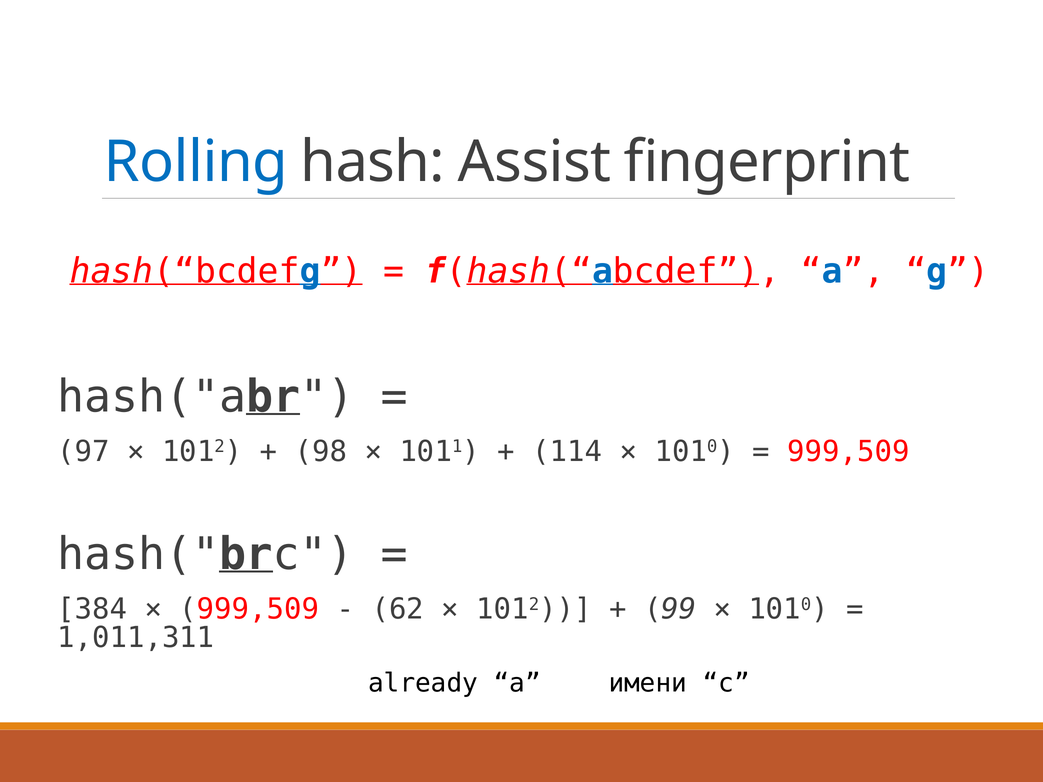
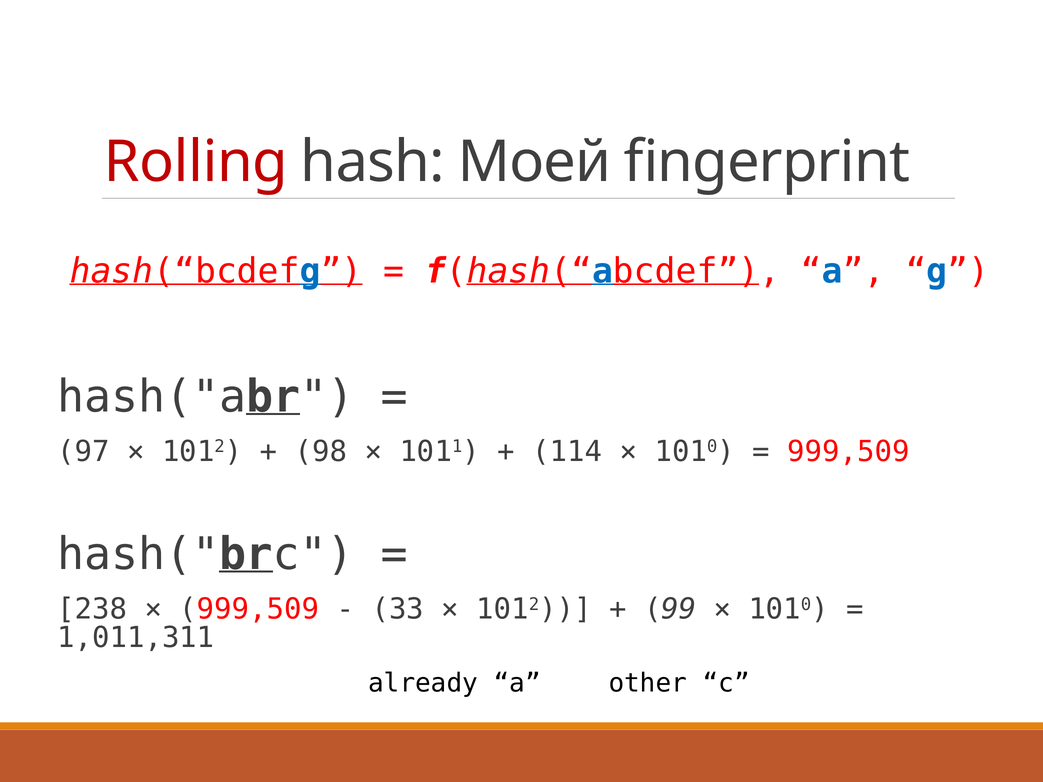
Rolling colour: blue -> red
Assist: Assist -> Моей
384: 384 -> 238
62: 62 -> 33
имени: имени -> other
